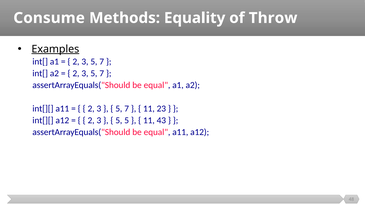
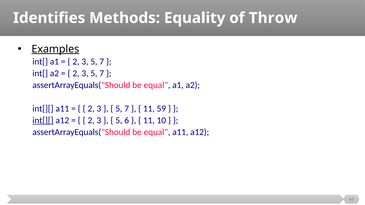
Consume: Consume -> Identifies
23: 23 -> 59
int[][ at (43, 120) underline: none -> present
5 5: 5 -> 6
43: 43 -> 10
